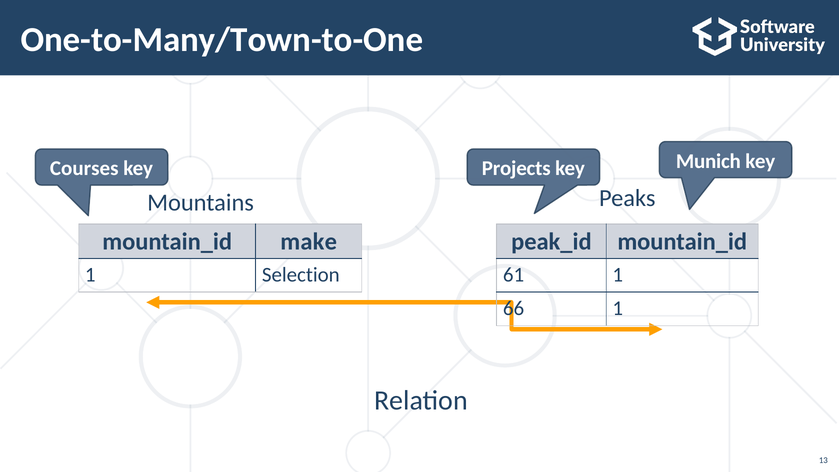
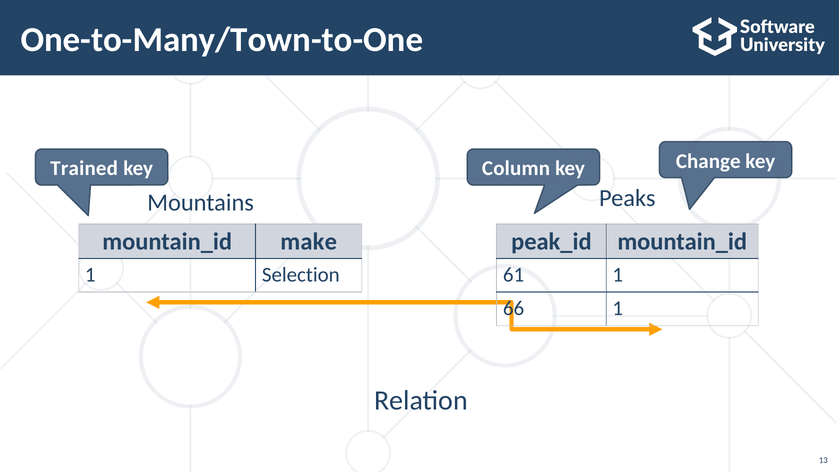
Courses: Courses -> Trained
Projects: Projects -> Column
Munich: Munich -> Change
